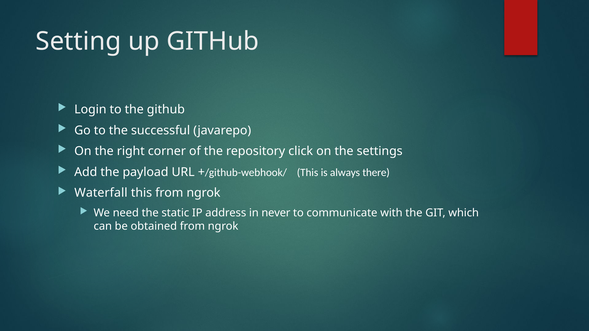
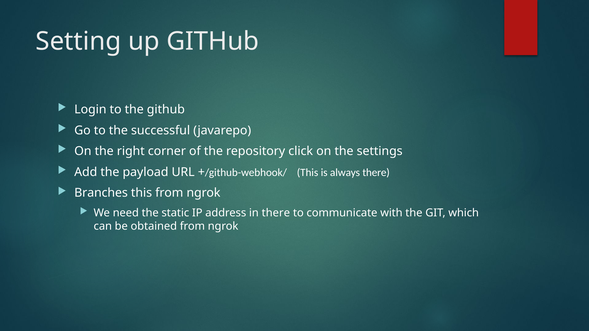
Waterfall: Waterfall -> Branches
in never: never -> there
